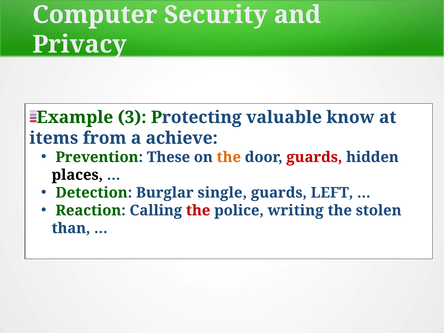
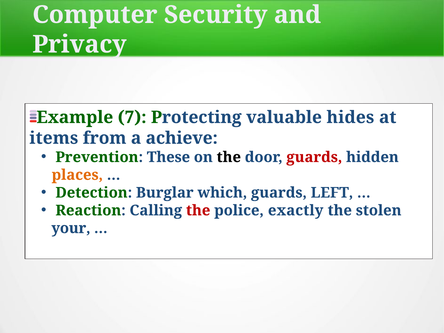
3: 3 -> 7
know: know -> hides
the at (229, 157) colour: orange -> black
places colour: black -> orange
single: single -> which
writing: writing -> exactly
than: than -> your
